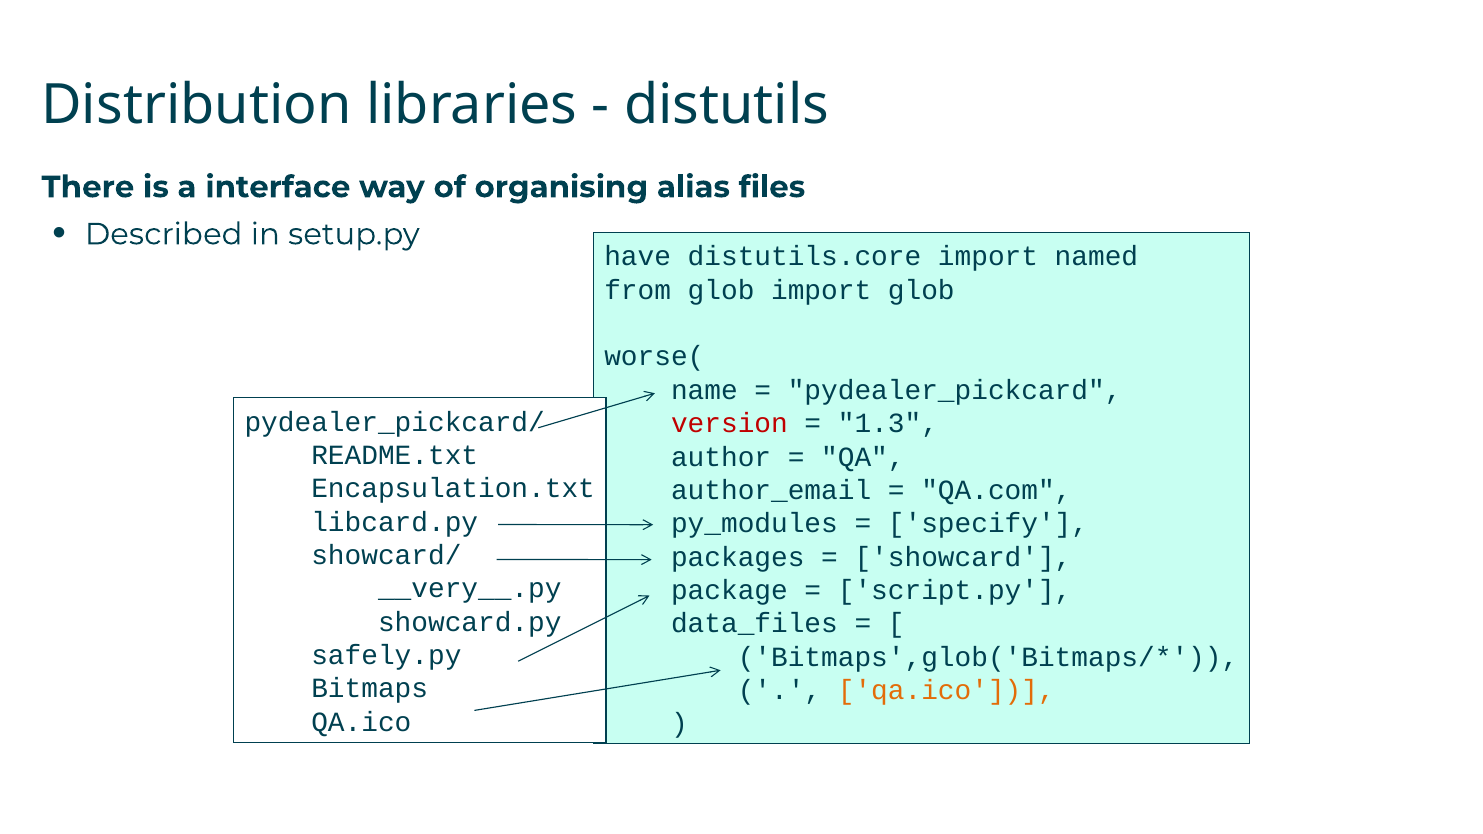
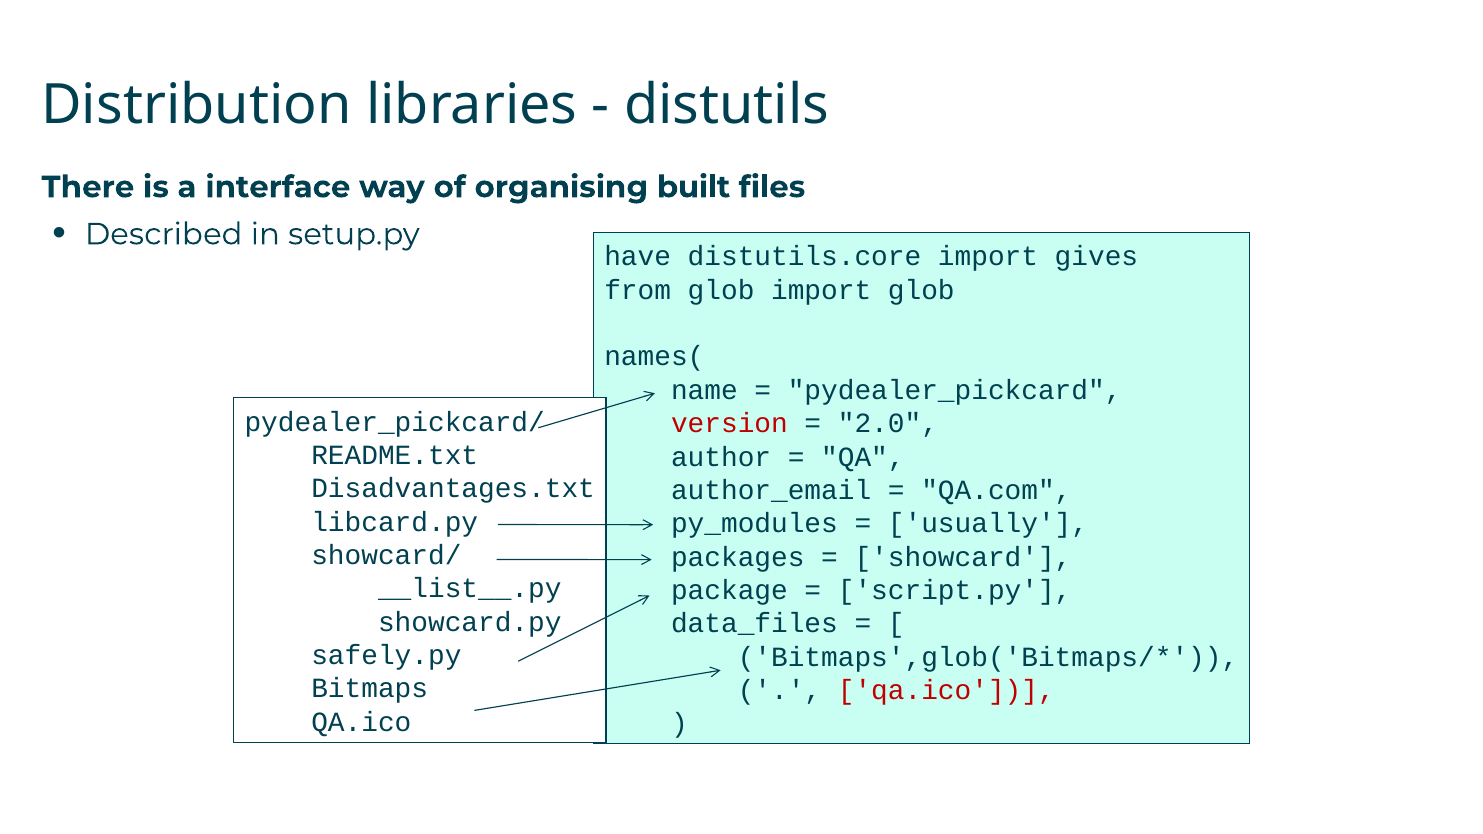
alias: alias -> built
named: named -> gives
worse(: worse( -> names(
1.3: 1.3 -> 2.0
Encapsulation.txt: Encapsulation.txt -> Disadvantages.txt
specify: specify -> usually
__very__.py: __very__.py -> __list__.py
qa.ico at (946, 691) colour: orange -> red
